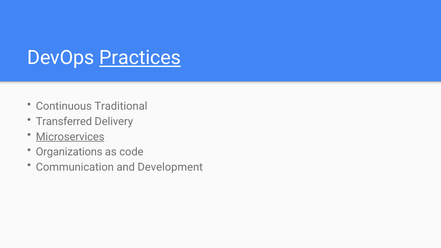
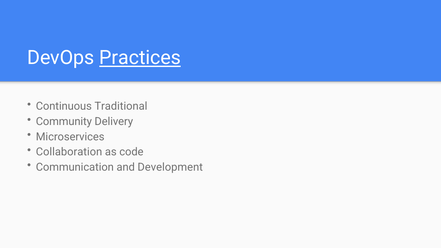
Transferred: Transferred -> Community
Microservices underline: present -> none
Organizations: Organizations -> Collaboration
